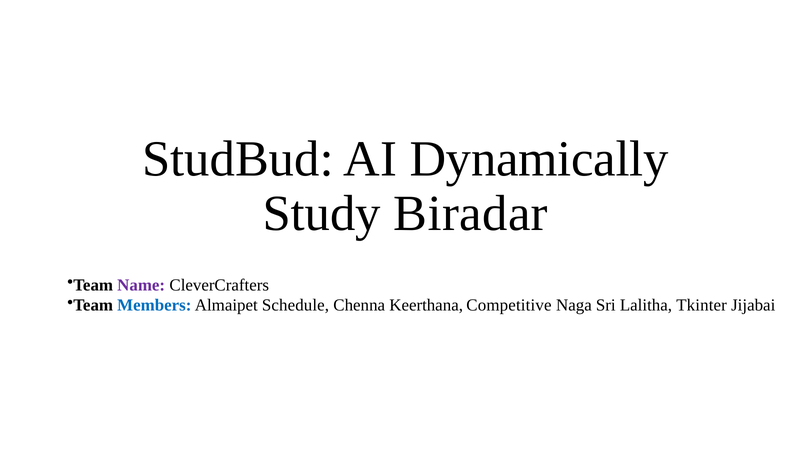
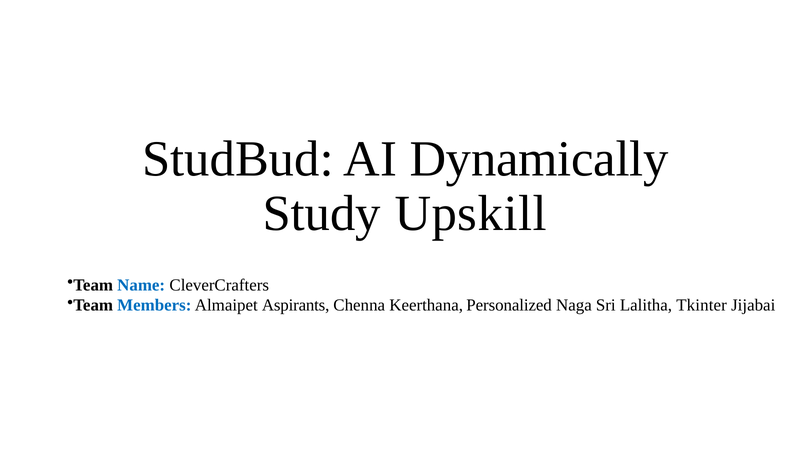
Biradar: Biradar -> Upskill
Name colour: purple -> blue
Schedule: Schedule -> Aspirants
Competitive: Competitive -> Personalized
